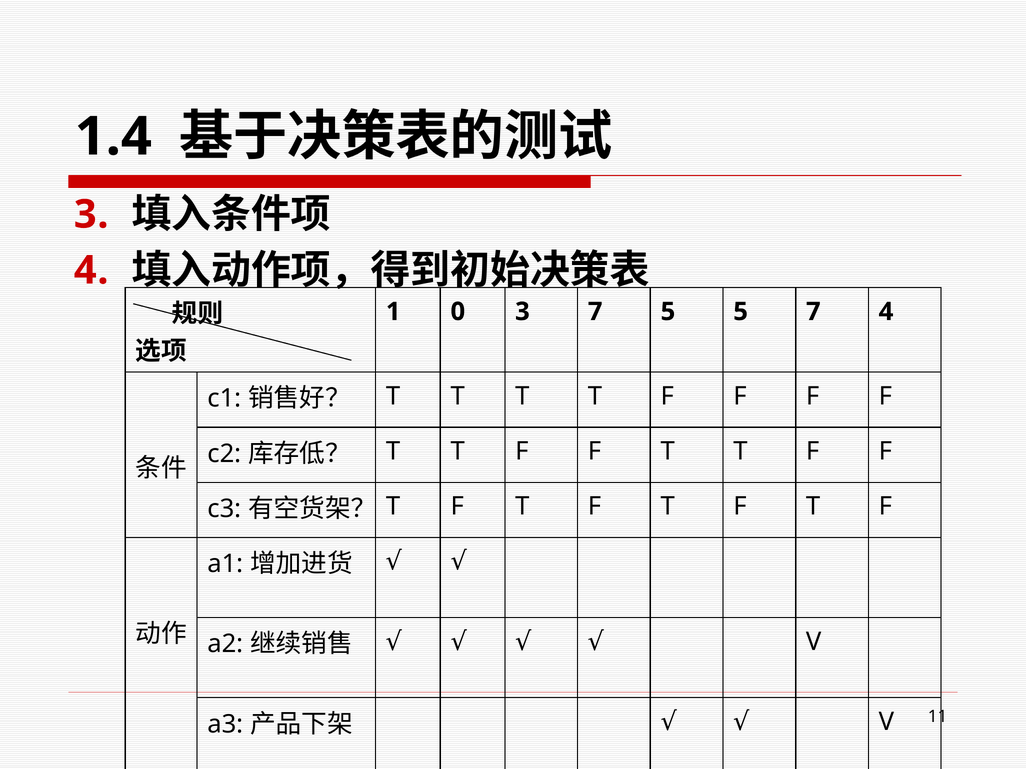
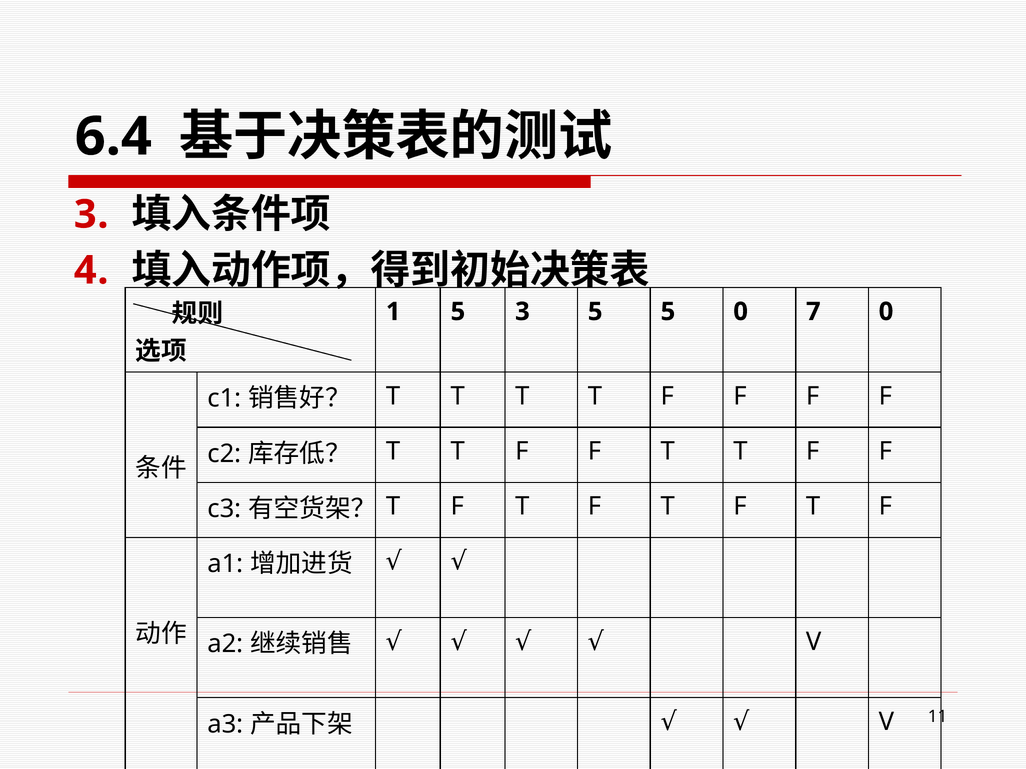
1.4: 1.4 -> 6.4
1 0: 0 -> 5
3 7: 7 -> 5
5 5: 5 -> 0
7 4: 4 -> 0
